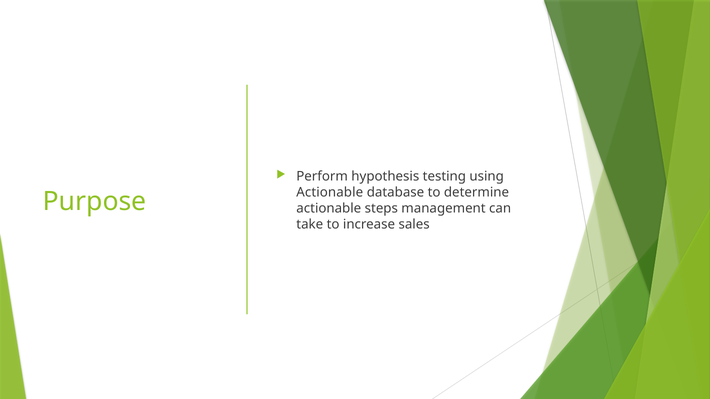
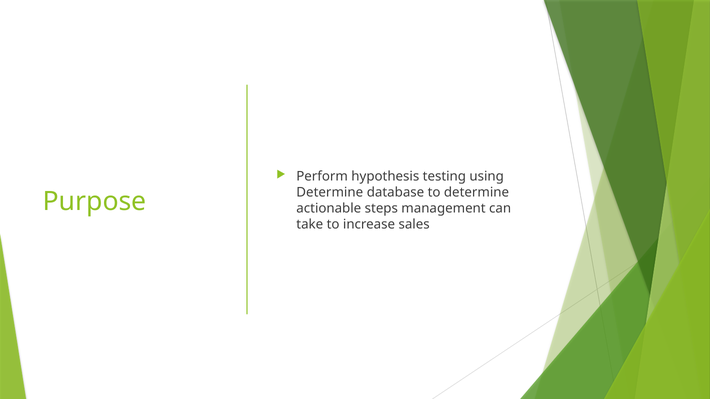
Actionable at (330, 193): Actionable -> Determine
